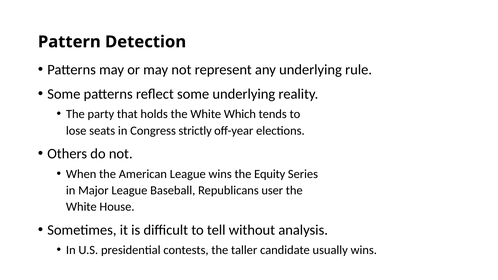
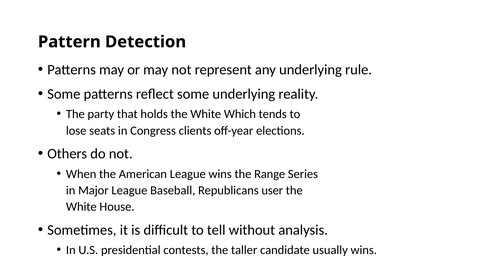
strictly: strictly -> clients
Equity: Equity -> Range
